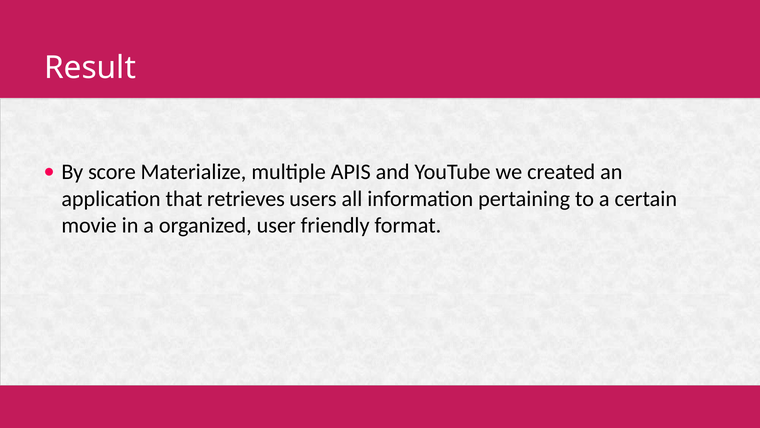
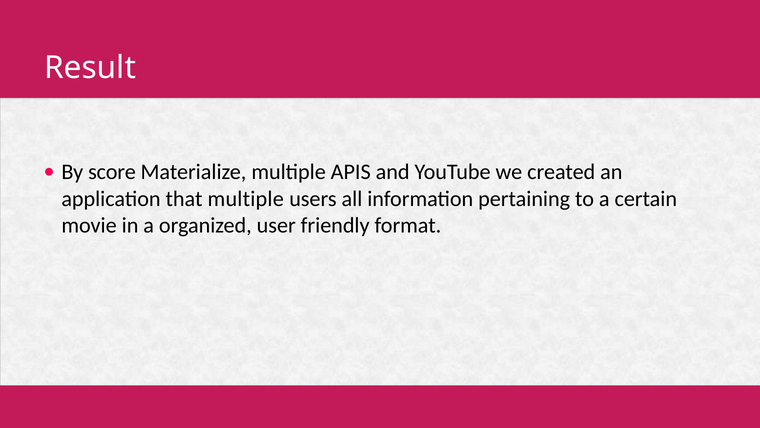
that retrieves: retrieves -> multiple
